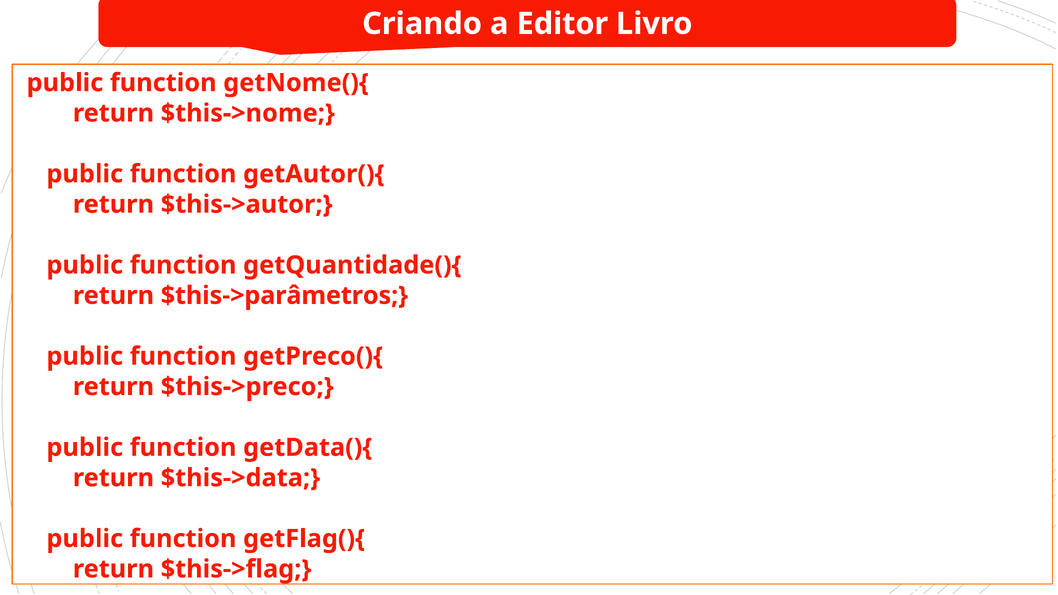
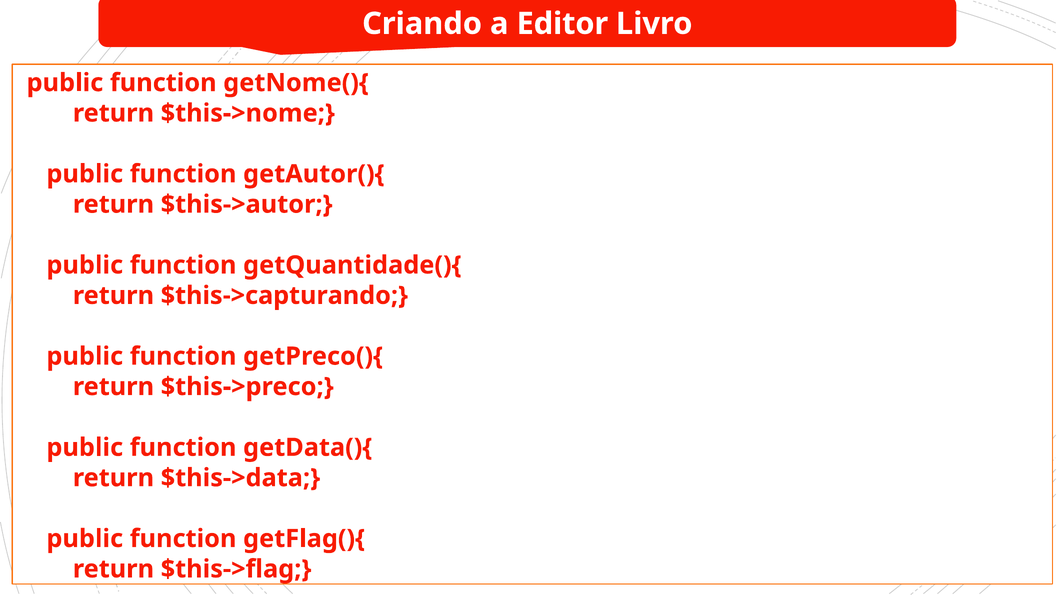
$this->parâmetros: $this->parâmetros -> $this->capturando
